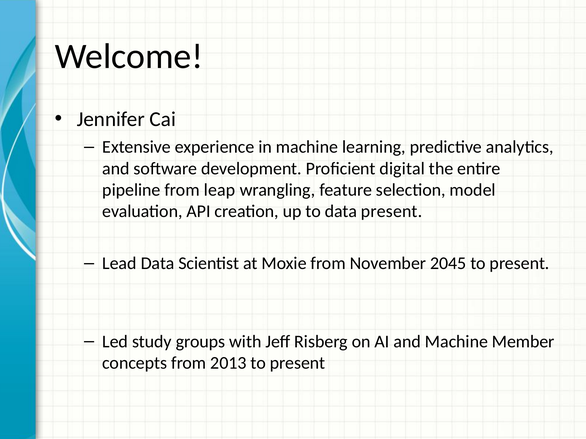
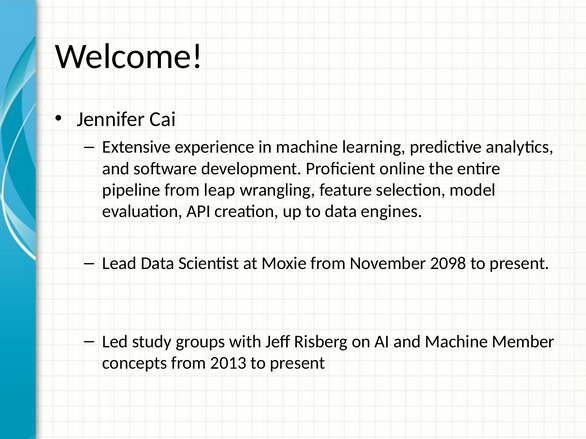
digital: digital -> online
data present: present -> engines
2045: 2045 -> 2098
